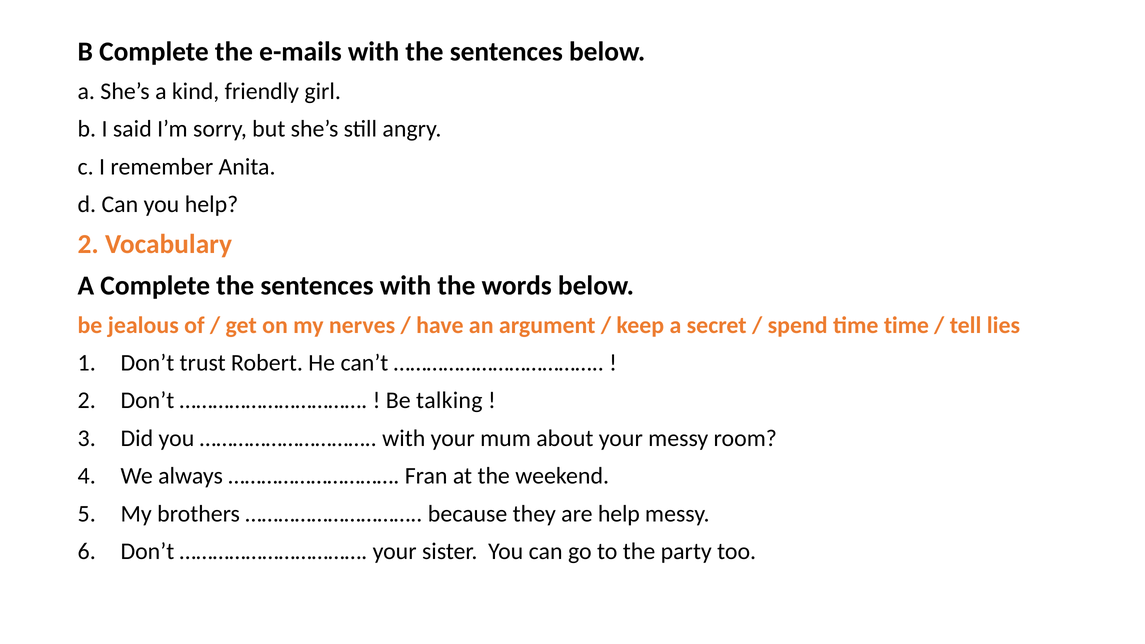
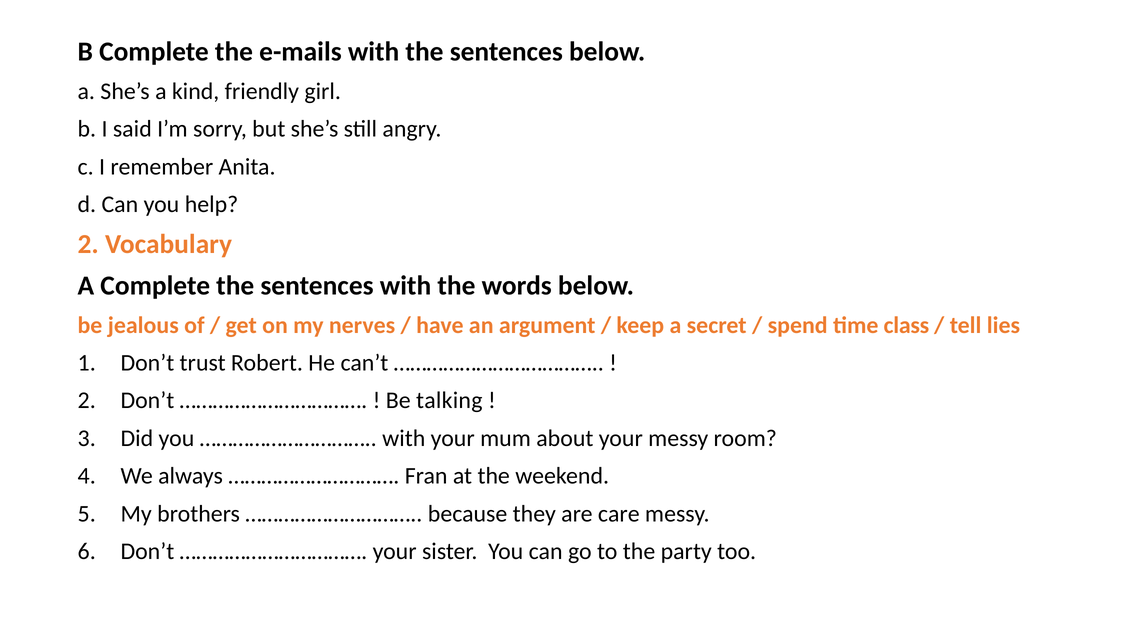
time time: time -> class
are help: help -> care
